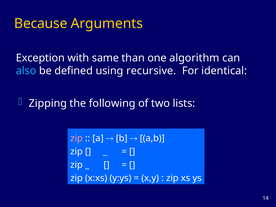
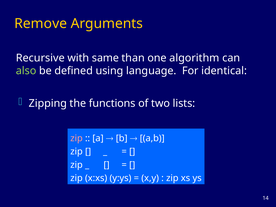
Because: Because -> Remove
Exception: Exception -> Recursive
also colour: light blue -> light green
recursive: recursive -> language
following: following -> functions
